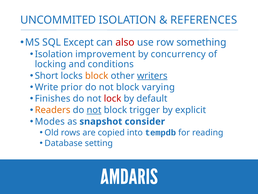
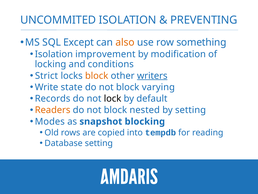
REFERENCES: REFERENCES -> PREVENTING
also colour: red -> orange
concurrency: concurrency -> modification
Short: Short -> Strict
prior: prior -> state
Finishes: Finishes -> Records
lock colour: red -> black
not at (94, 110) underline: present -> none
trigger: trigger -> nested
by explicit: explicit -> setting
consider: consider -> blocking
